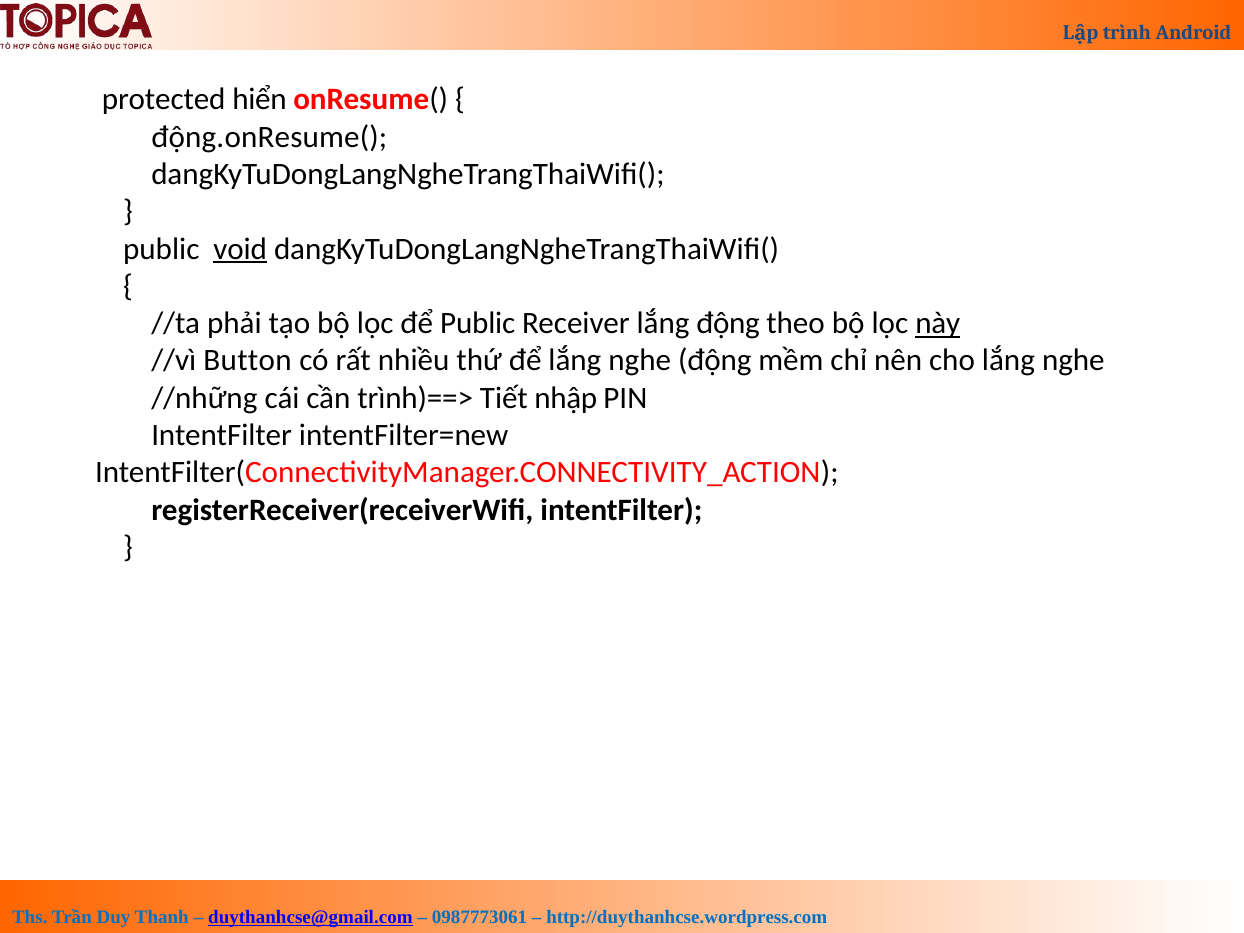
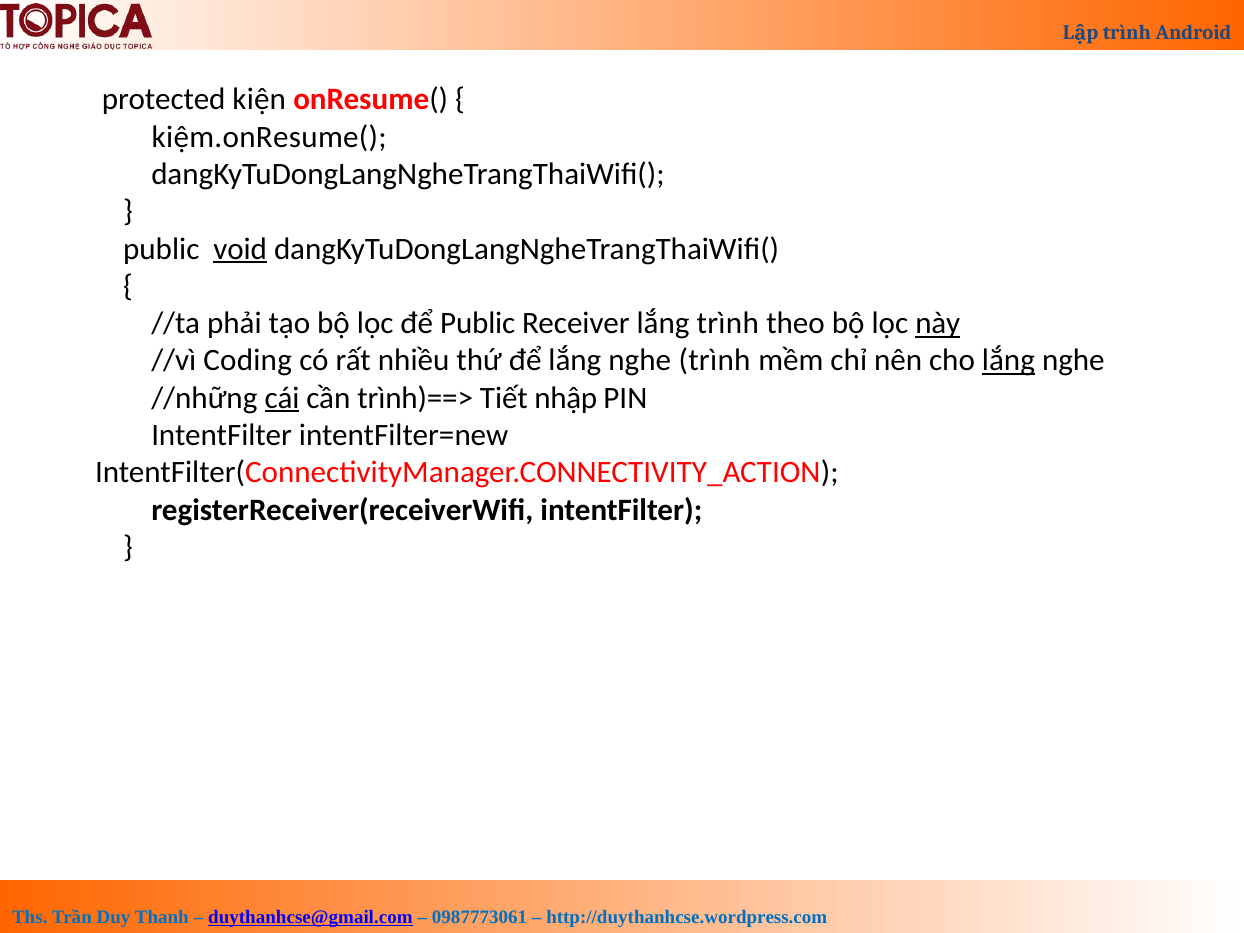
hiển: hiển -> kiện
động.onResume(: động.onResume( -> kiệm.onResume(
lắng động: động -> trình
Button: Button -> Coding
nghe động: động -> trình
lắng at (1008, 361) underline: none -> present
cái underline: none -> present
